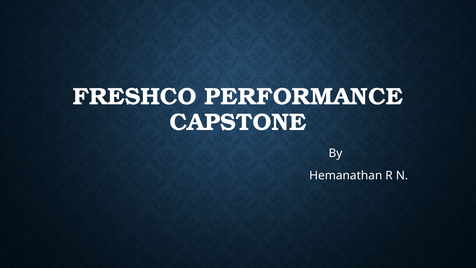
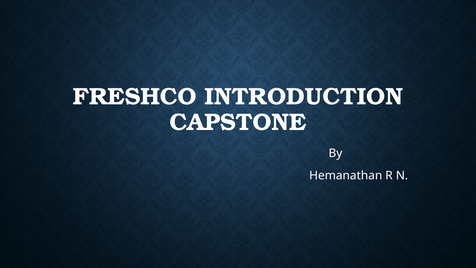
PERFORMANCE: PERFORMANCE -> INTRODUCTION
